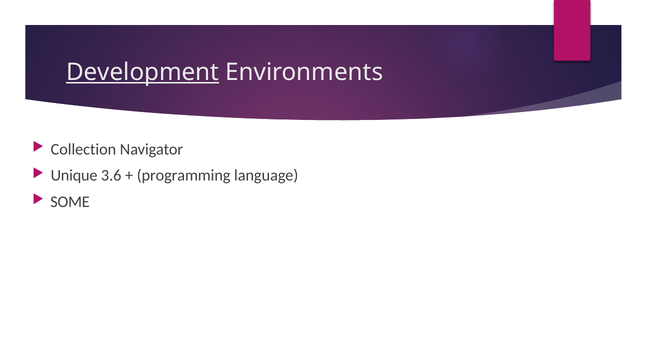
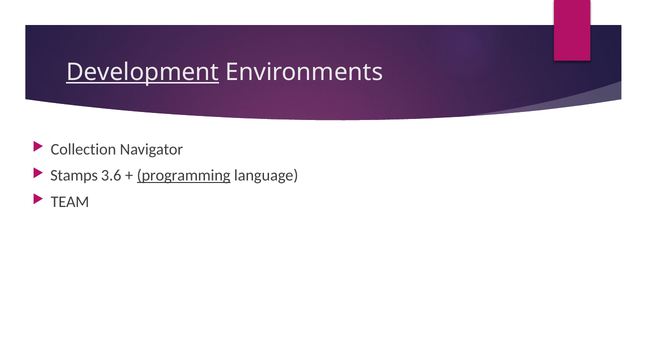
Unique: Unique -> Stamps
programming underline: none -> present
SOME: SOME -> TEAM
